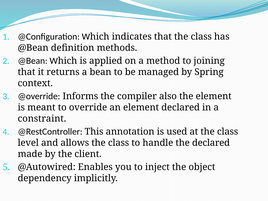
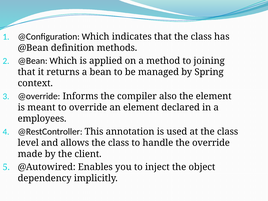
constraint: constraint -> employees
the declared: declared -> override
